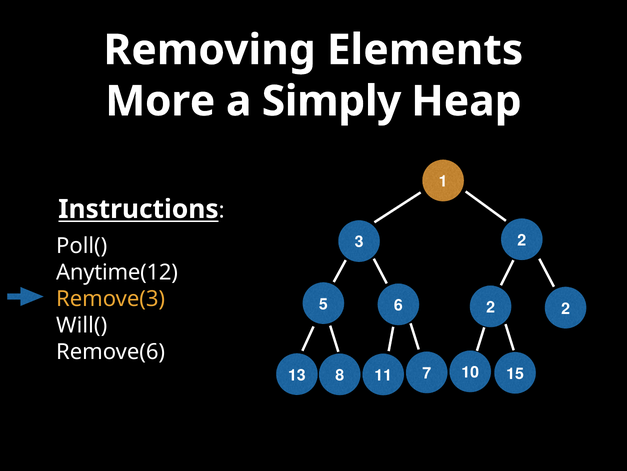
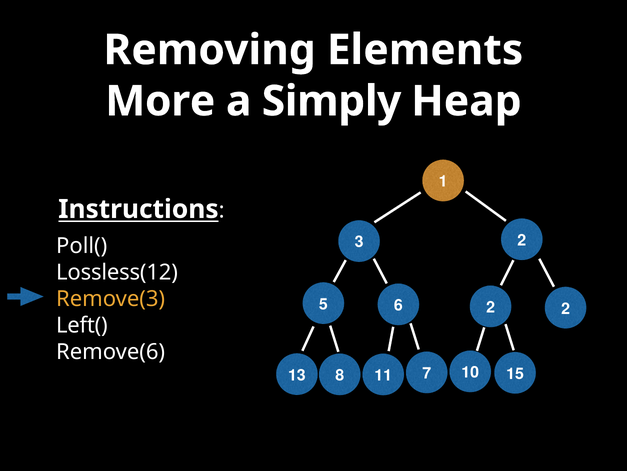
Anytime(12: Anytime(12 -> Lossless(12
Will(: Will( -> Left(
